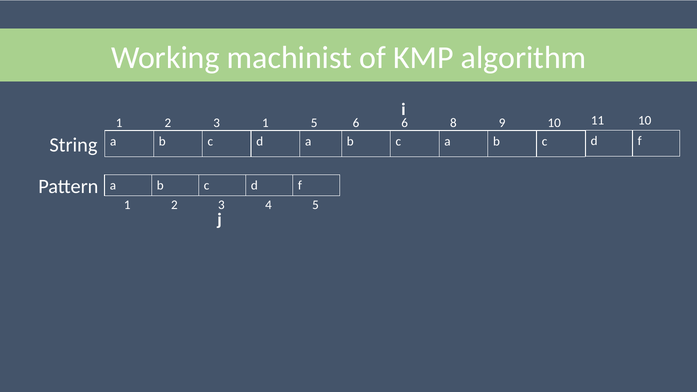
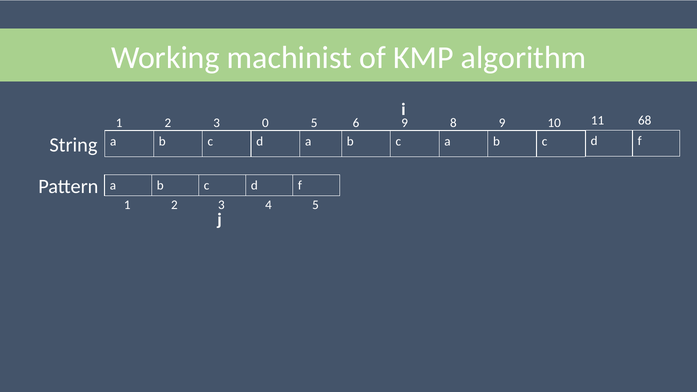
11 10: 10 -> 68
3 1: 1 -> 0
6 6: 6 -> 9
